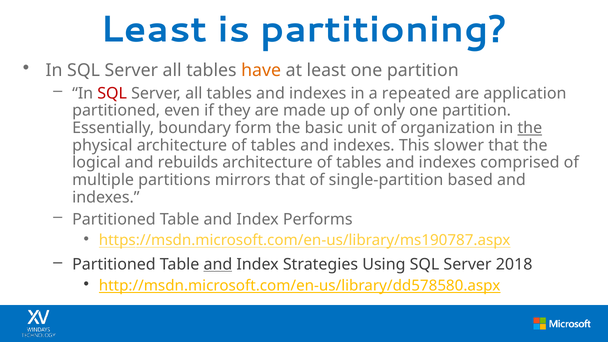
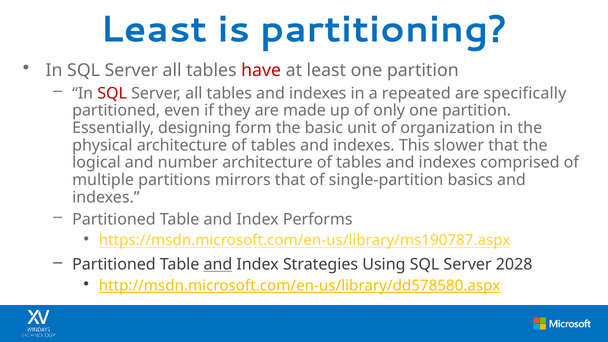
have colour: orange -> red
application: application -> specifically
boundary: boundary -> designing
the at (530, 128) underline: present -> none
rebuilds: rebuilds -> number
based: based -> basics
2018: 2018 -> 2028
